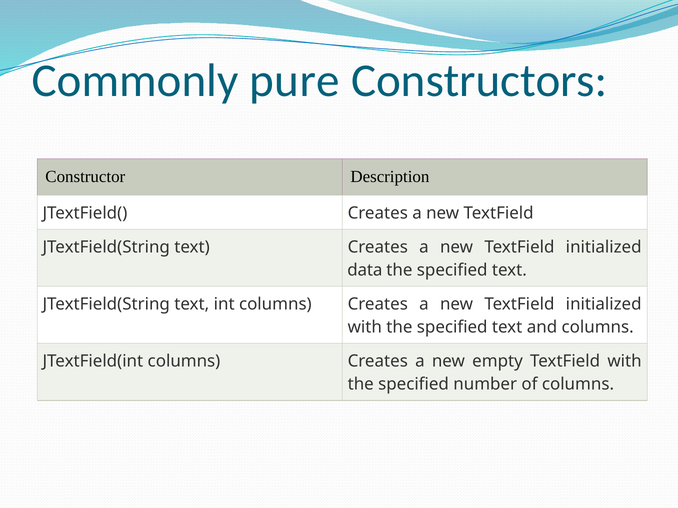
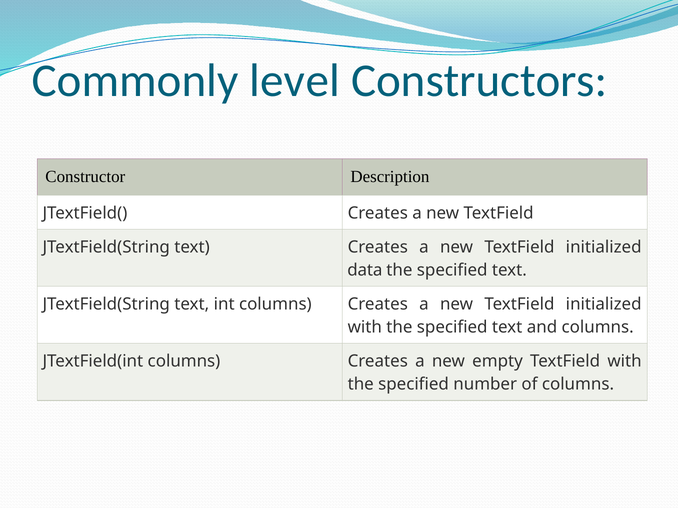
pure: pure -> level
